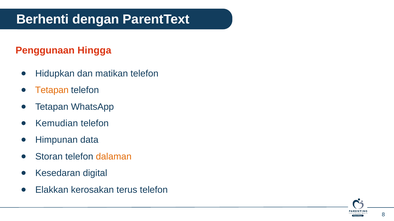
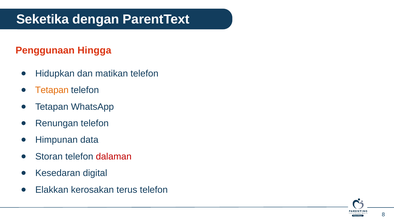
Berhenti: Berhenti -> Seketika
Kemudian: Kemudian -> Renungan
dalaman colour: orange -> red
